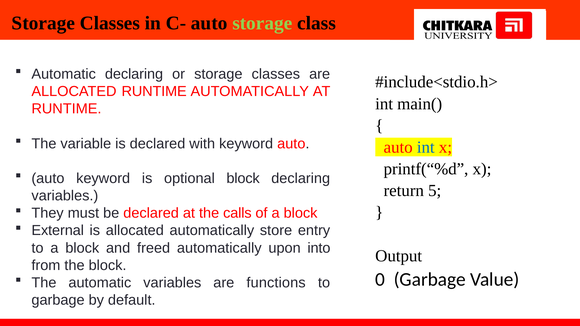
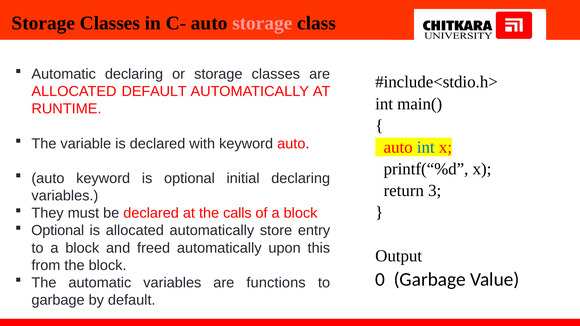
storage at (262, 23) colour: light green -> pink
ALLOCATED RUNTIME: RUNTIME -> DEFAULT
optional block: block -> initial
5: 5 -> 3
External at (58, 231): External -> Optional
into: into -> this
